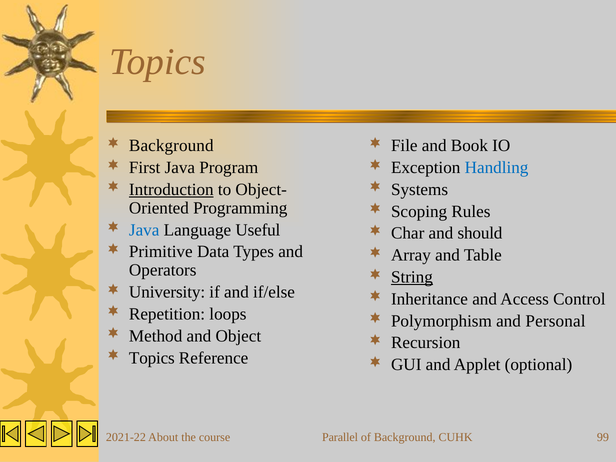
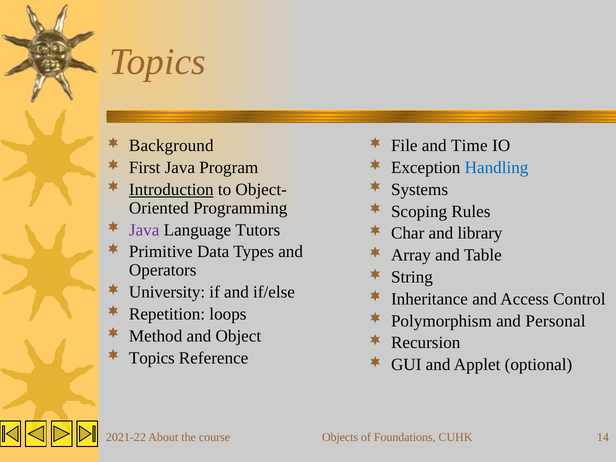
Book: Book -> Time
Java at (144, 230) colour: blue -> purple
Useful: Useful -> Tutors
should: should -> library
String underline: present -> none
Parallel: Parallel -> Objects
of Background: Background -> Foundations
99: 99 -> 14
